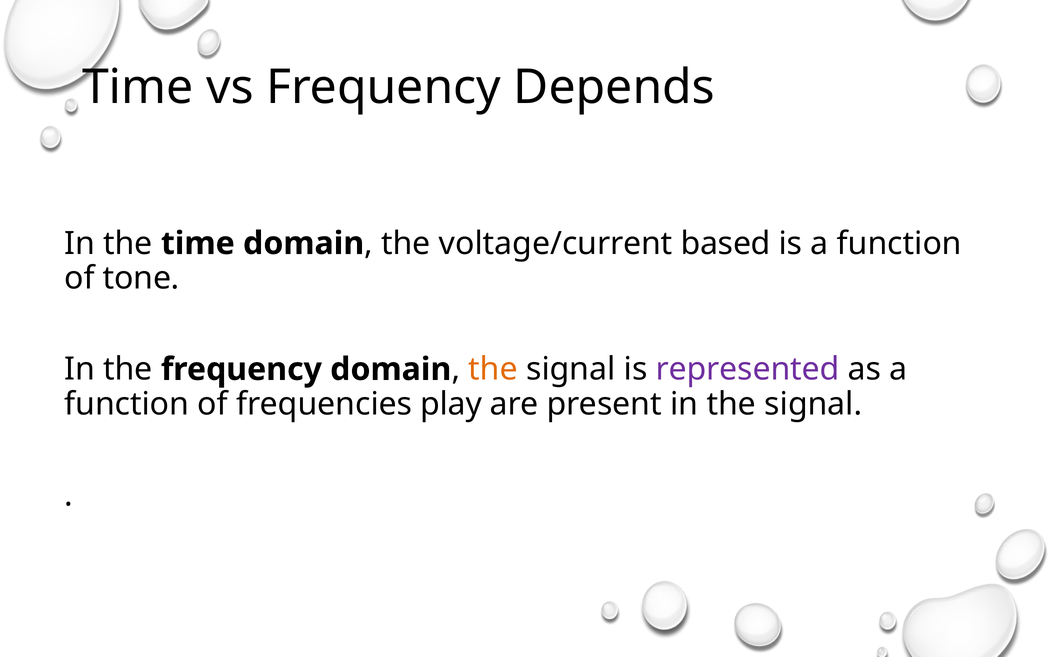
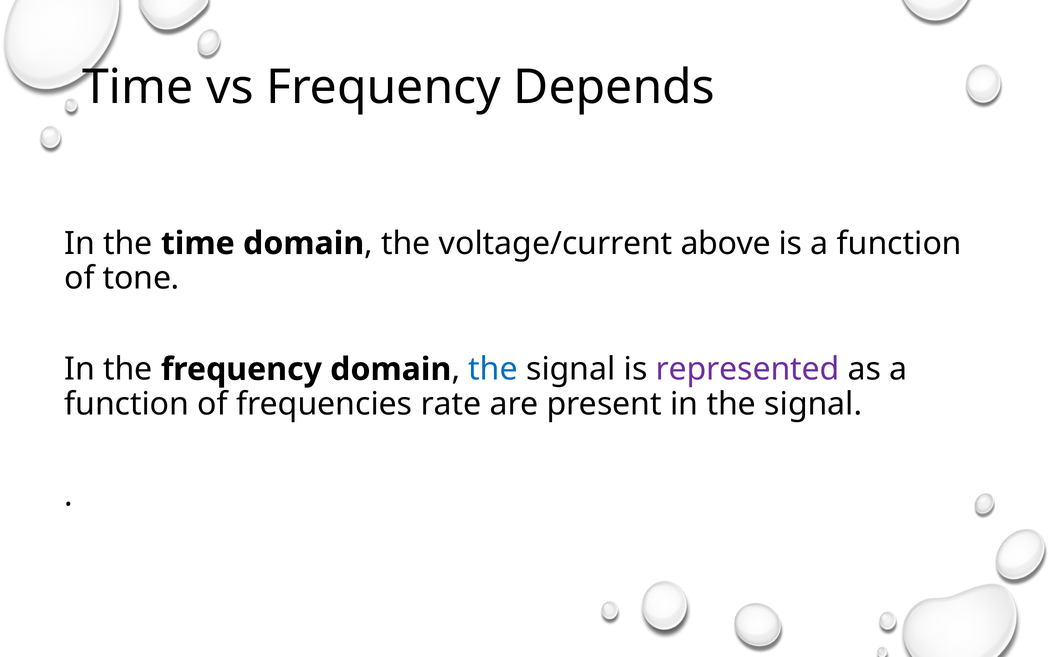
based: based -> above
the at (493, 369) colour: orange -> blue
play: play -> rate
